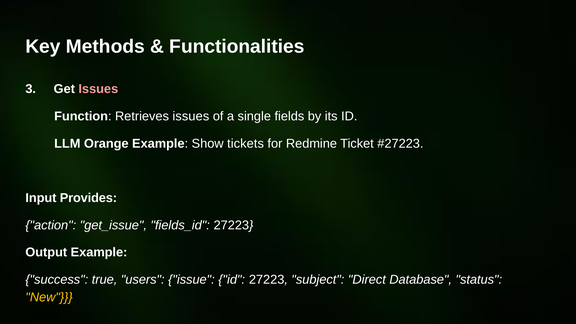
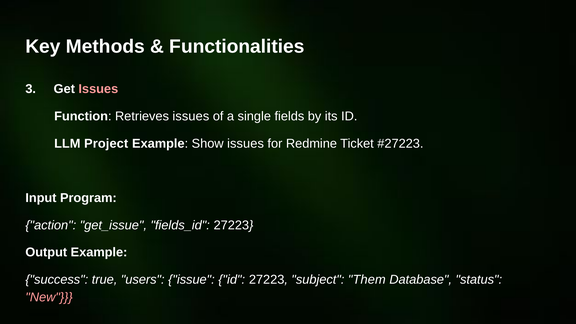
Orange: Orange -> Project
Show tickets: tickets -> issues
Provides: Provides -> Program
Direct: Direct -> Them
New colour: yellow -> pink
